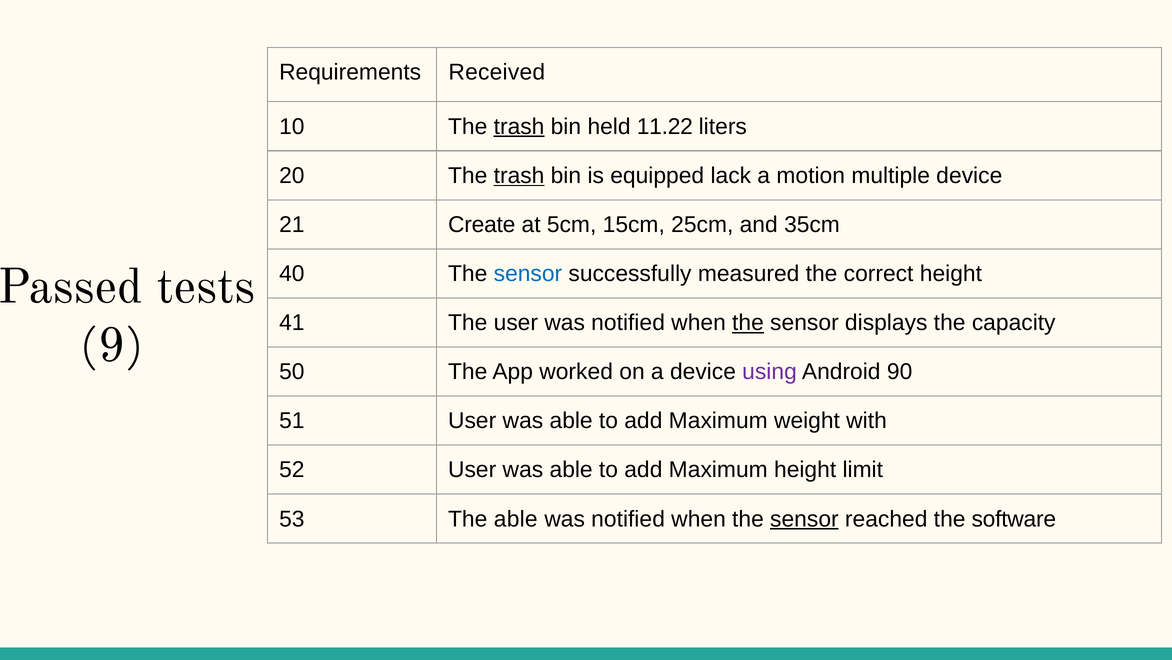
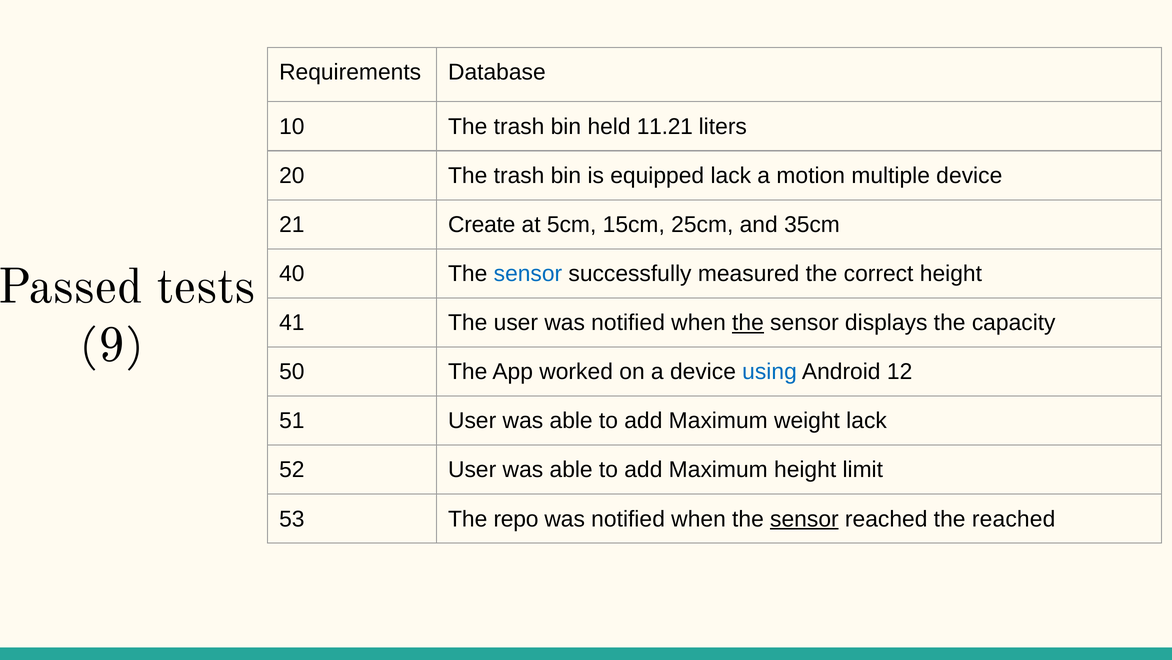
Received: Received -> Database
trash at (519, 126) underline: present -> none
11.22: 11.22 -> 11.21
trash at (519, 175) underline: present -> none
using colour: purple -> blue
90: 90 -> 12
weight with: with -> lack
The able: able -> repo
the software: software -> reached
